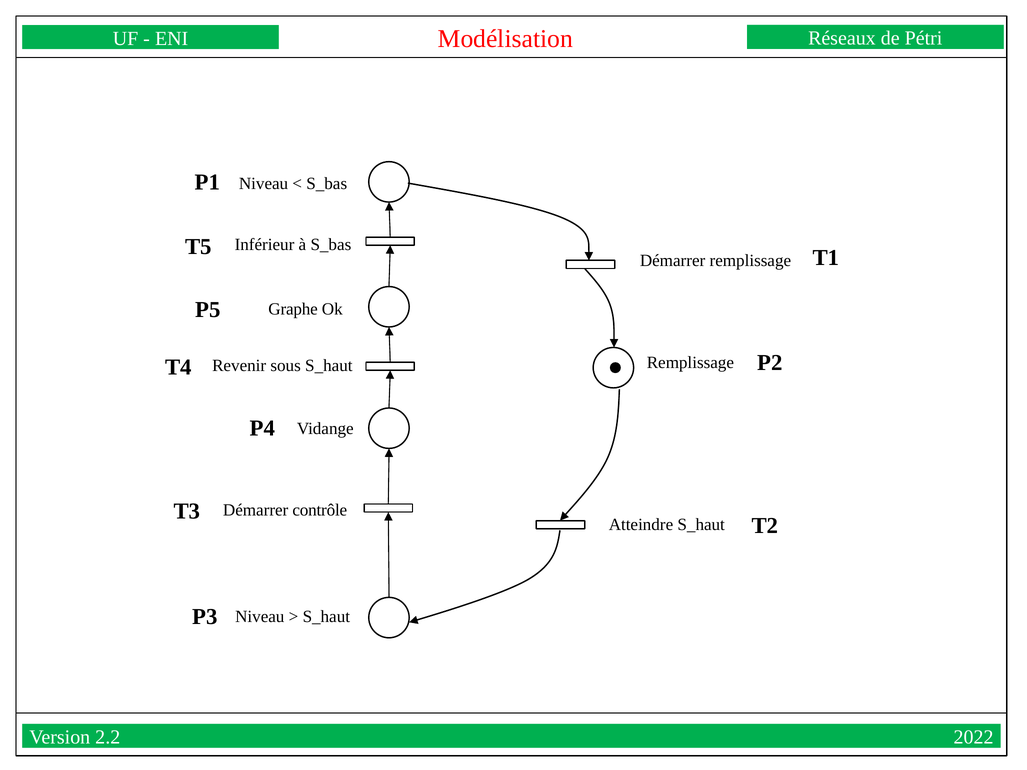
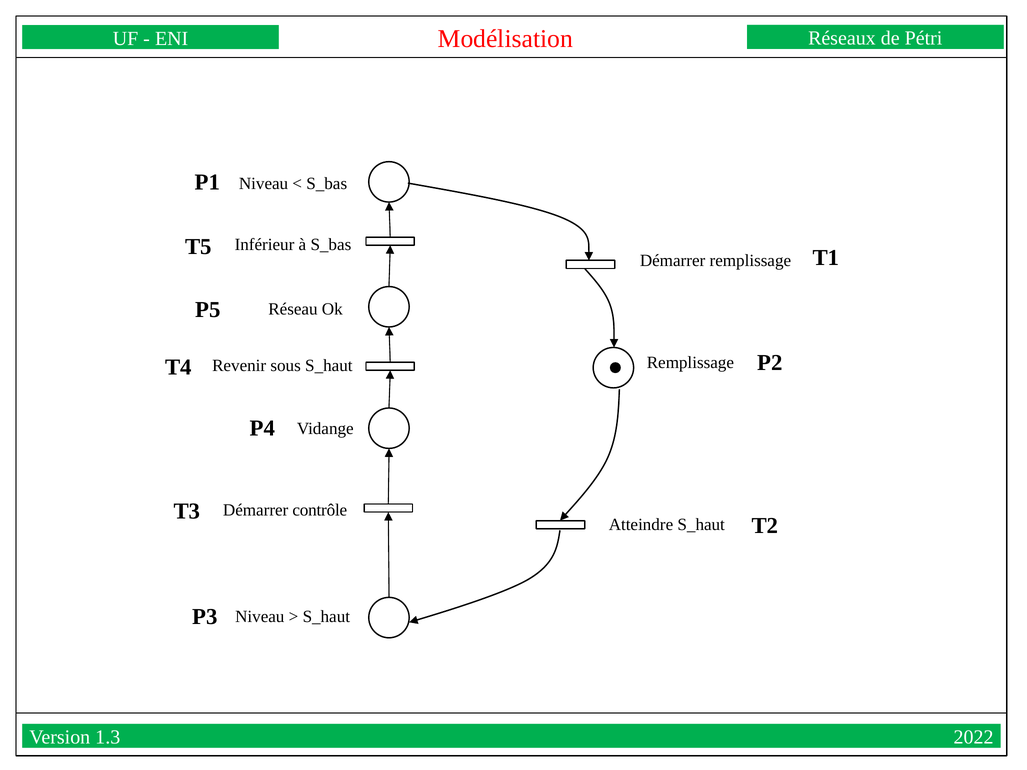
Graphe: Graphe -> Réseau
2.2: 2.2 -> 1.3
